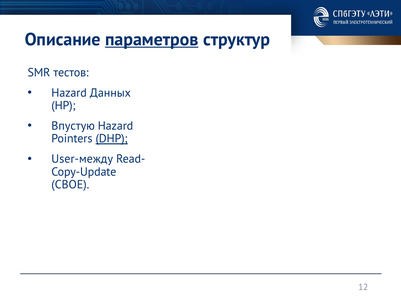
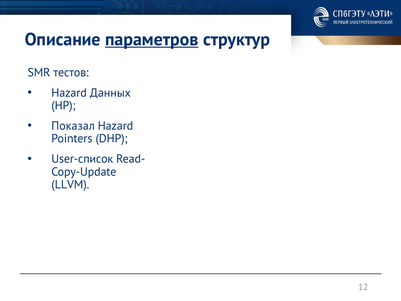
Впустую: Впустую -> Показал
DHP underline: present -> none
User-между: User-между -> User-список
СВОЕ: СВОЕ -> LLVM
